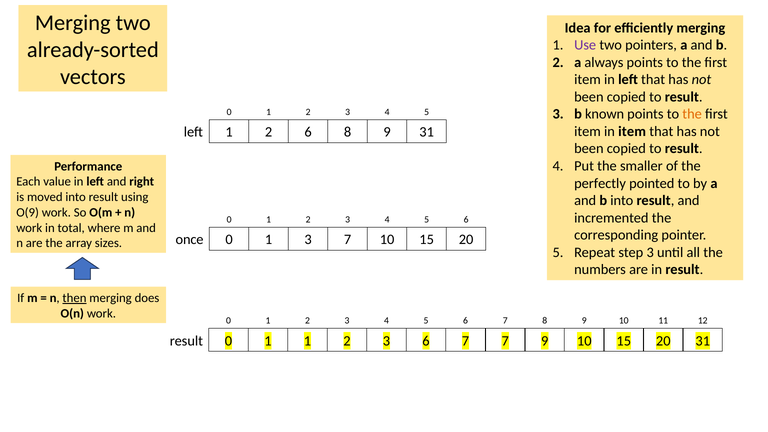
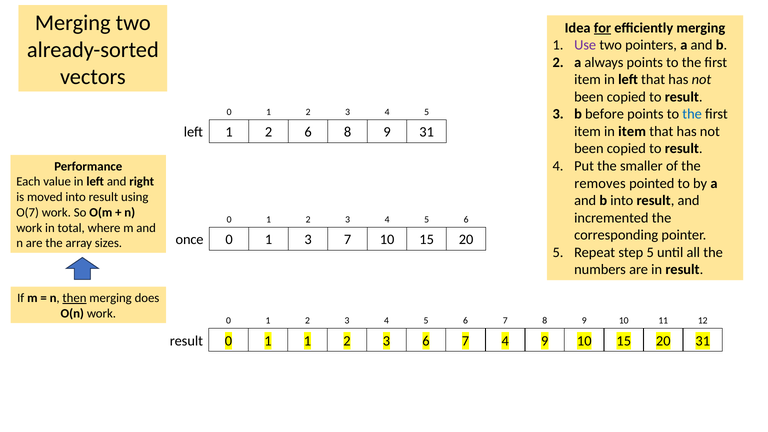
for underline: none -> present
known: known -> before
the at (692, 114) colour: orange -> blue
perfectly: perfectly -> removes
O(9: O(9 -> O(7
step 3: 3 -> 5
7 at (505, 341): 7 -> 4
